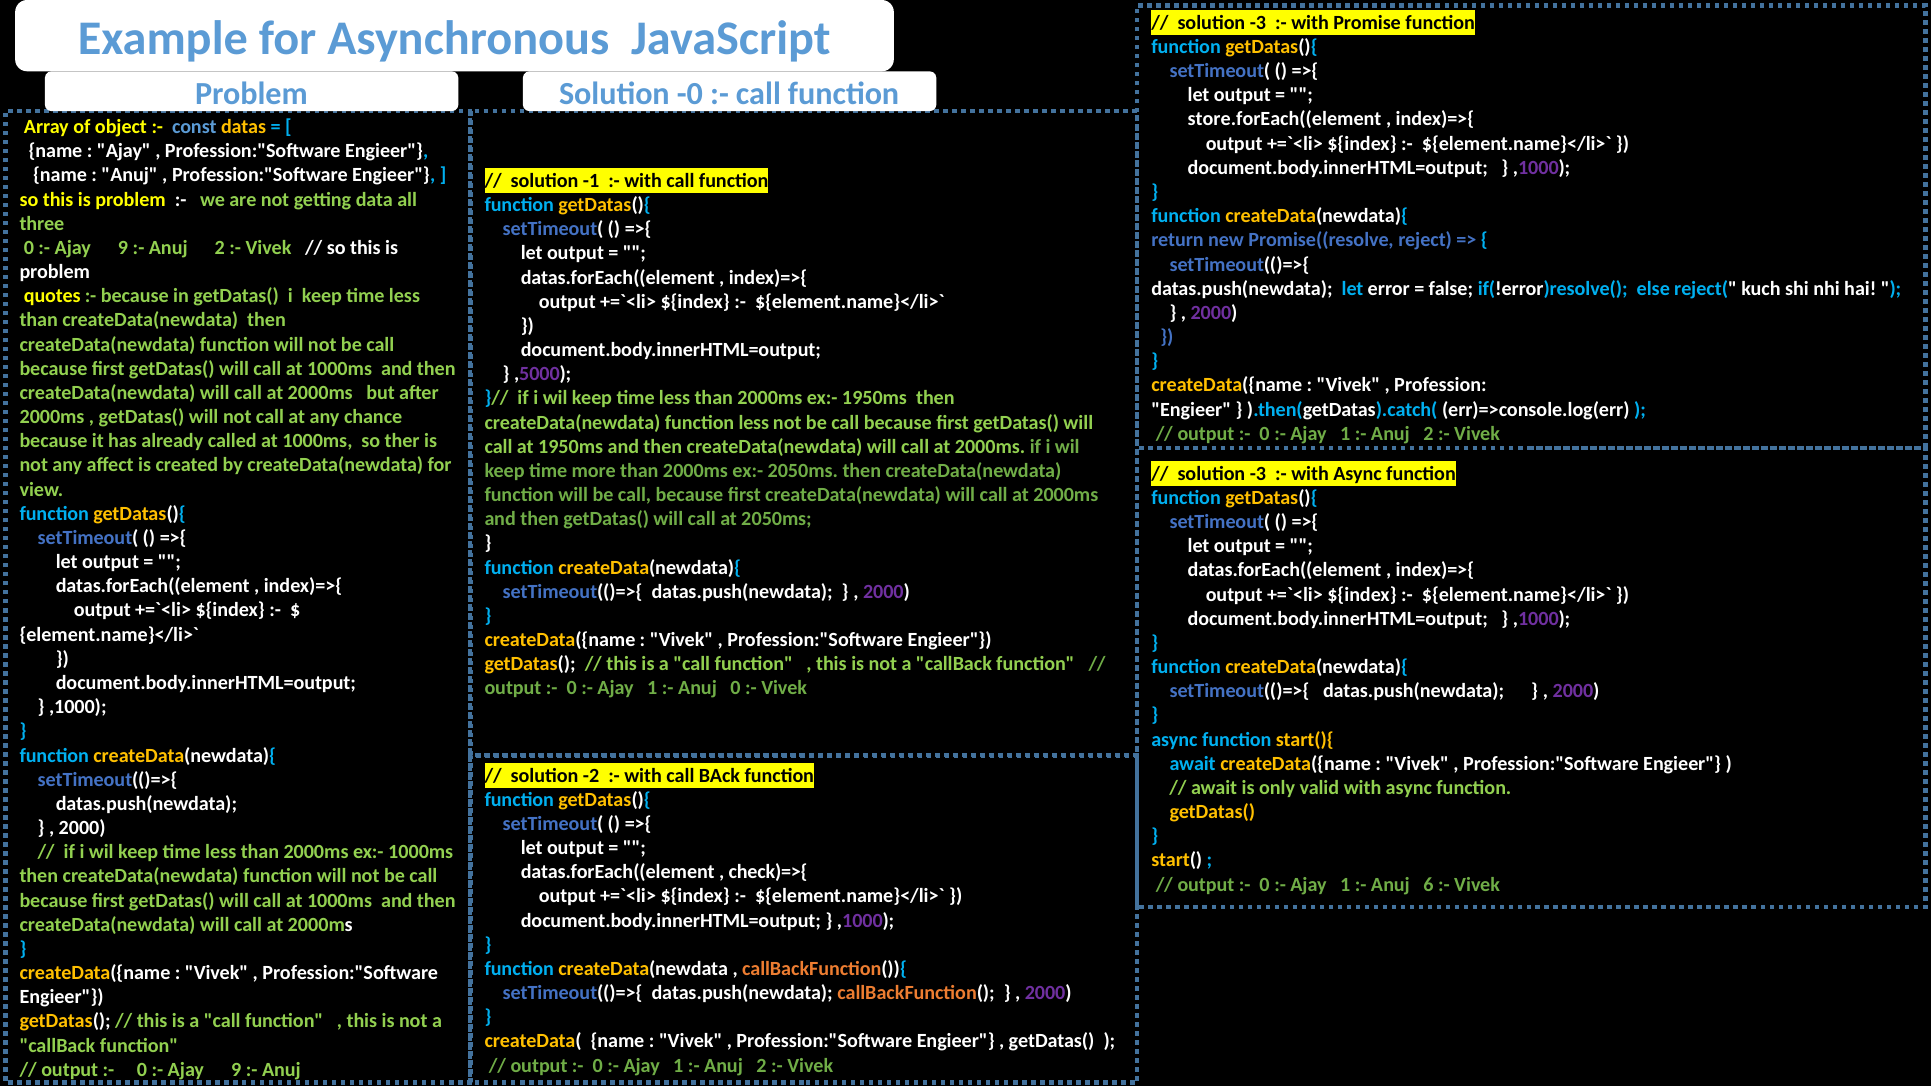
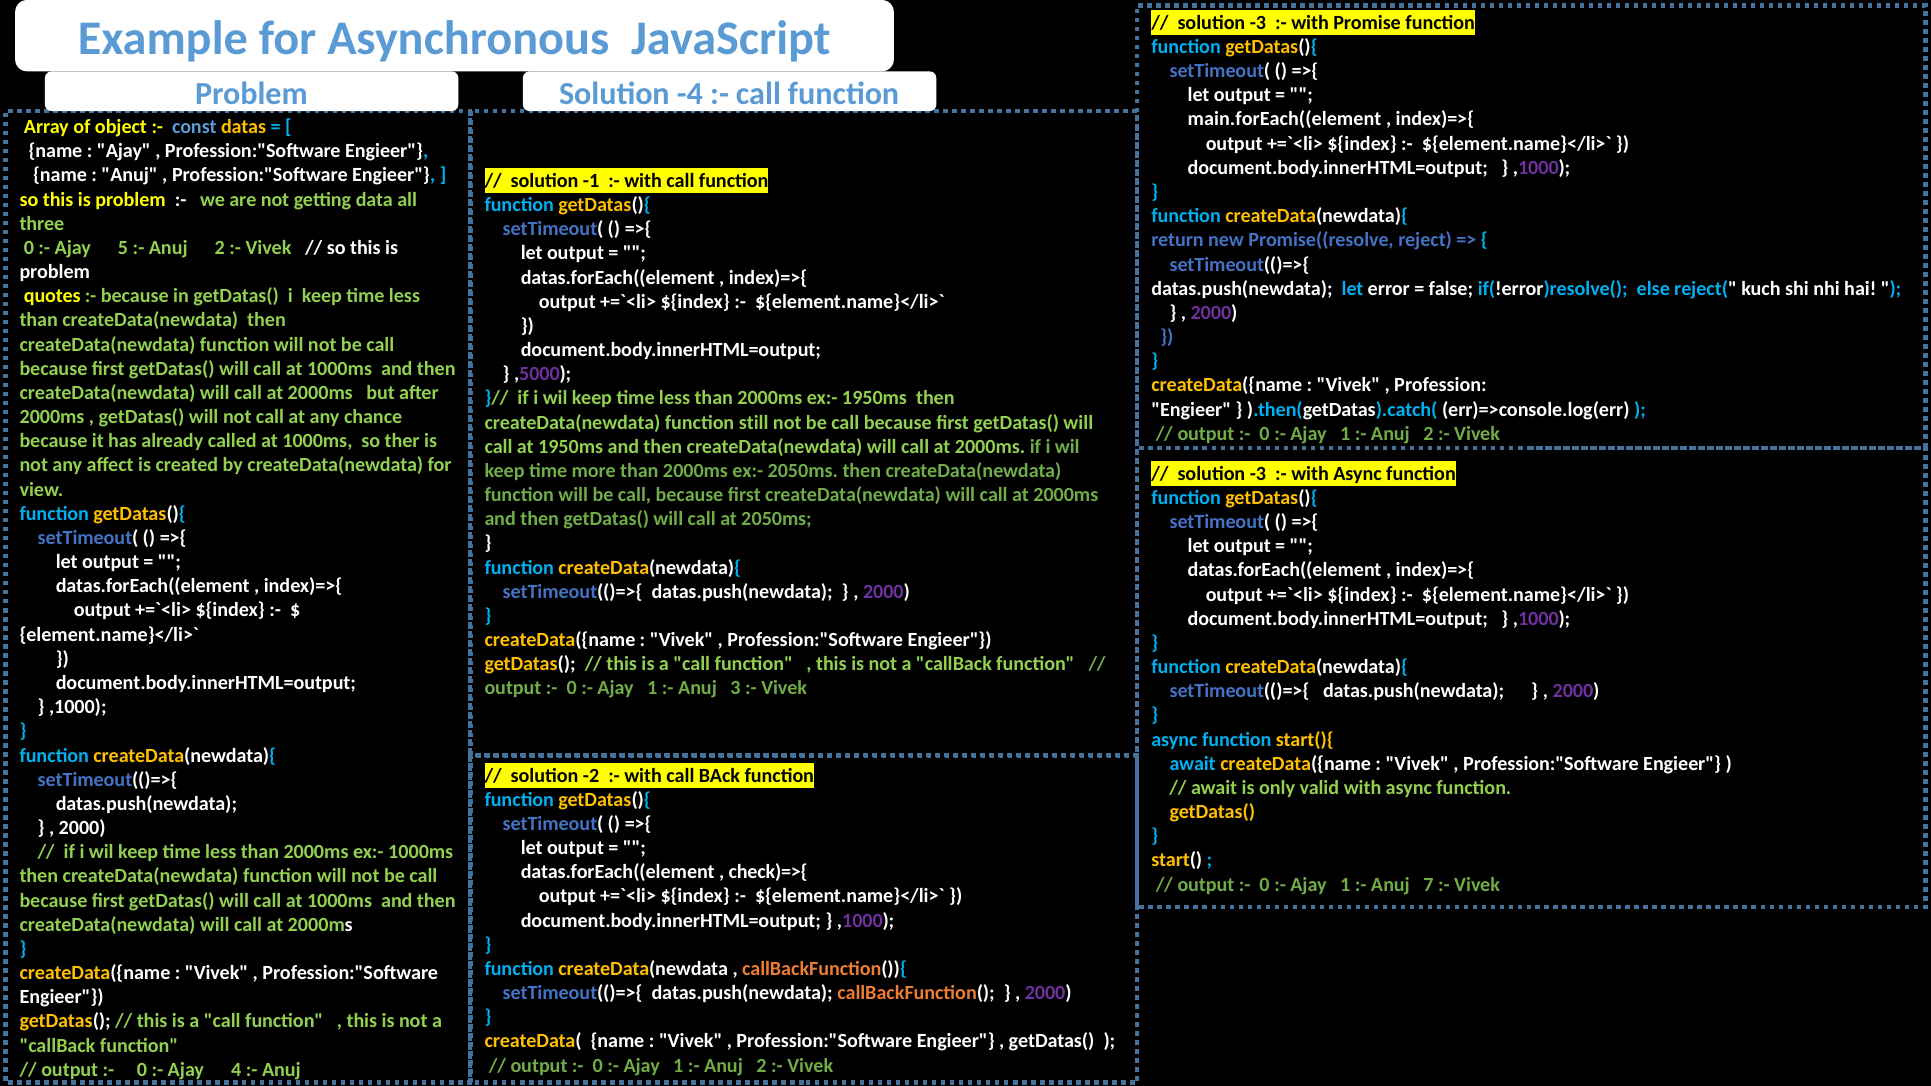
-0: -0 -> -4
store.forEach((element: store.forEach((element -> main.forEach((element
9 at (123, 248): 9 -> 5
function less: less -> still
Anuj 0: 0 -> 3
6: 6 -> 7
9 at (236, 1070): 9 -> 4
